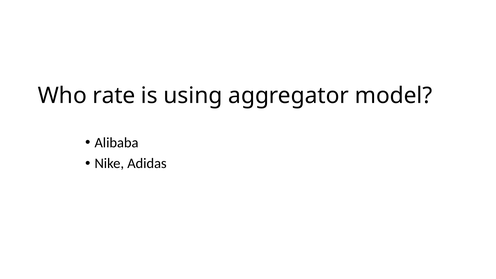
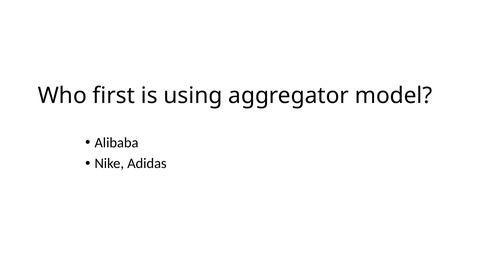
rate: rate -> first
